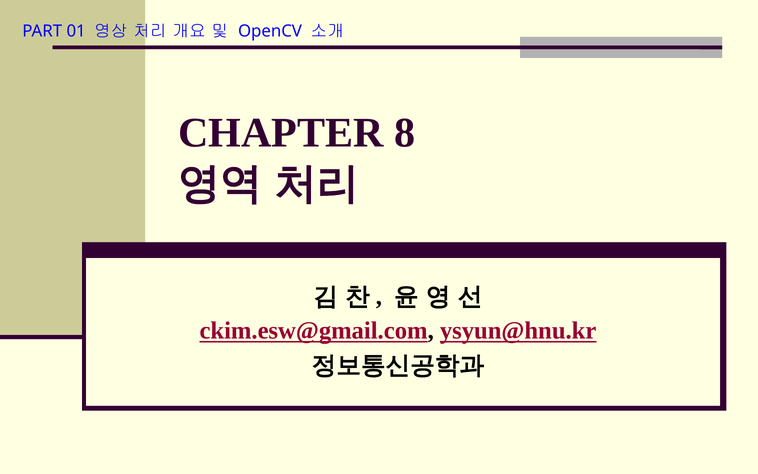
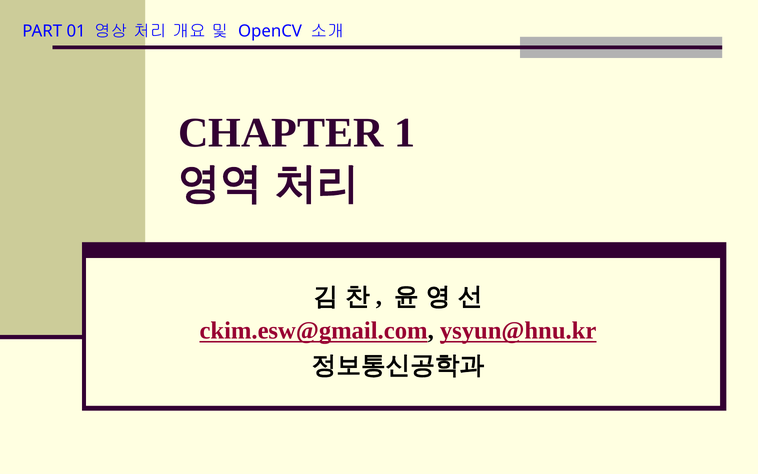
8: 8 -> 1
